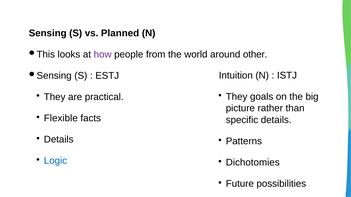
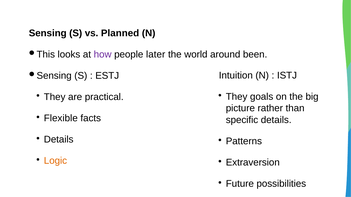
from: from -> later
other: other -> been
Logic colour: blue -> orange
Dichotomies: Dichotomies -> Extraversion
